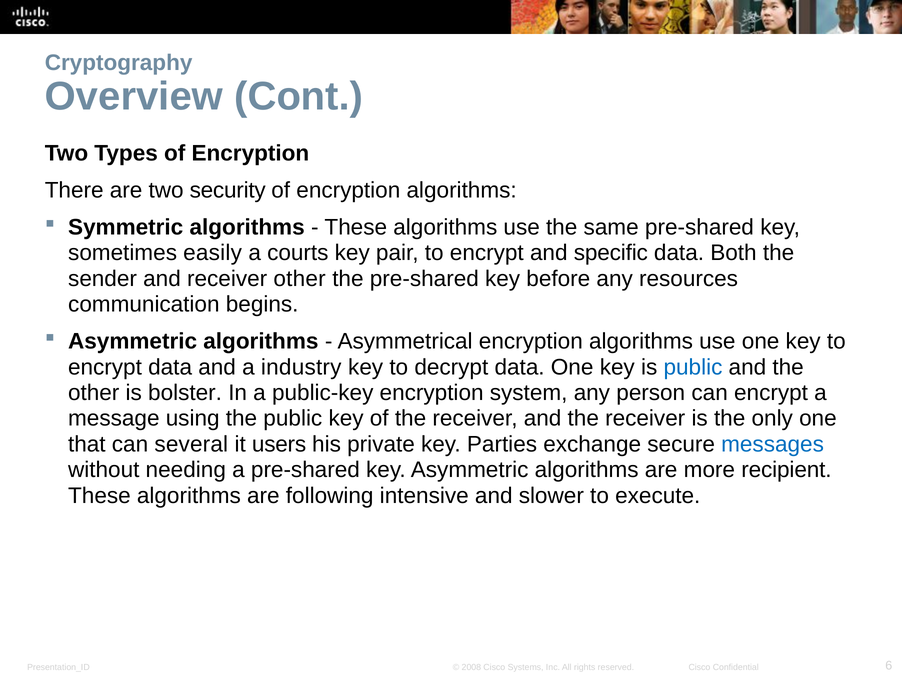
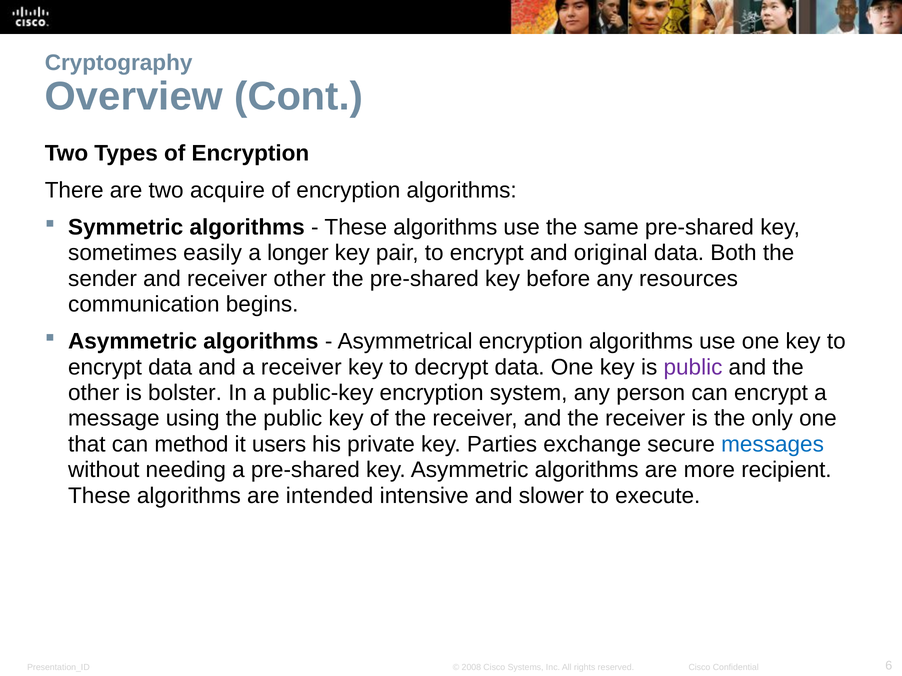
security: security -> acquire
courts: courts -> longer
specific: specific -> original
a industry: industry -> receiver
public at (693, 367) colour: blue -> purple
several: several -> method
following: following -> intended
